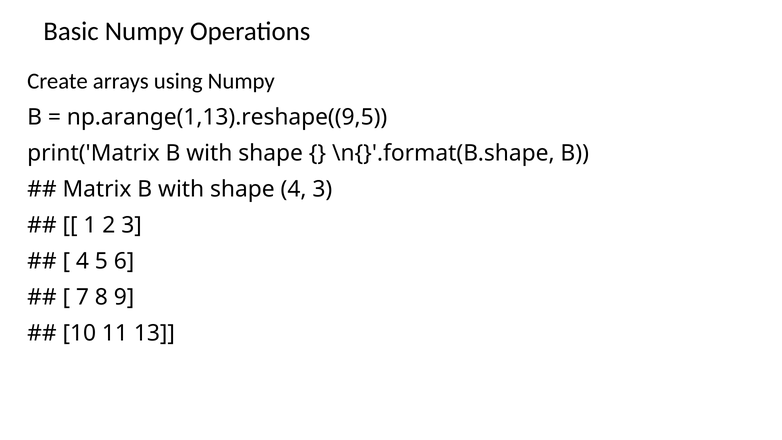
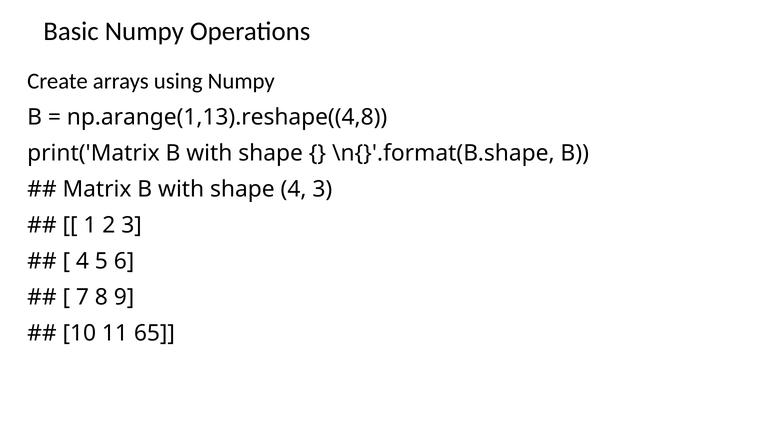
np.arange(1,13).reshape((9,5: np.arange(1,13).reshape((9,5 -> np.arange(1,13).reshape((4,8
13: 13 -> 65
